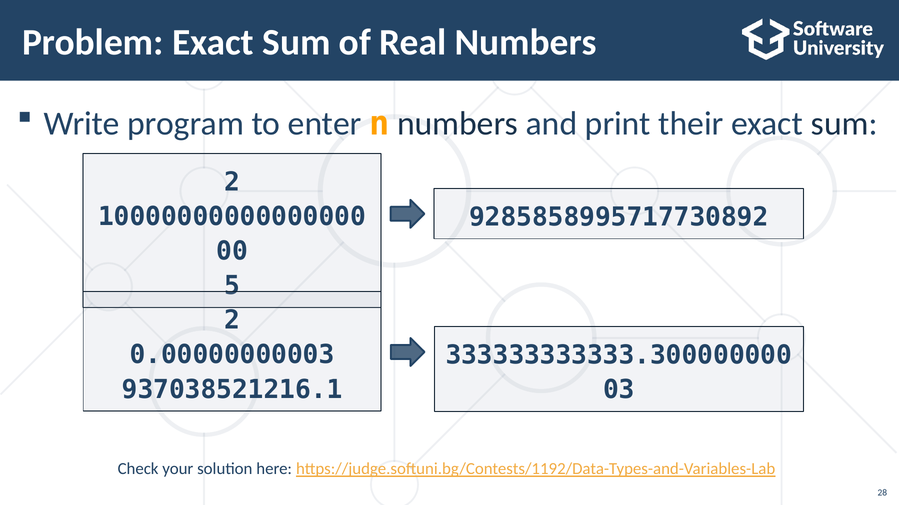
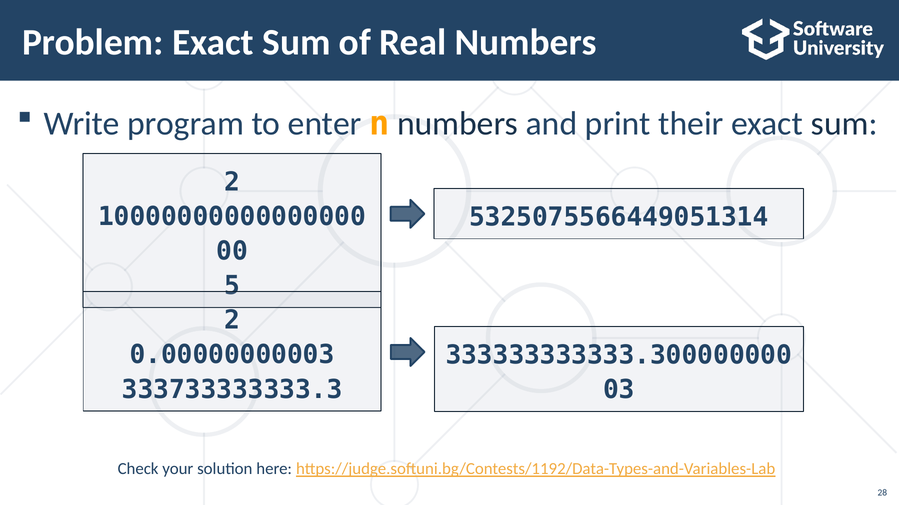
9285858995717730892: 9285858995717730892 -> 5325075566449051314
937038521216.1: 937038521216.1 -> 333733333333.3
